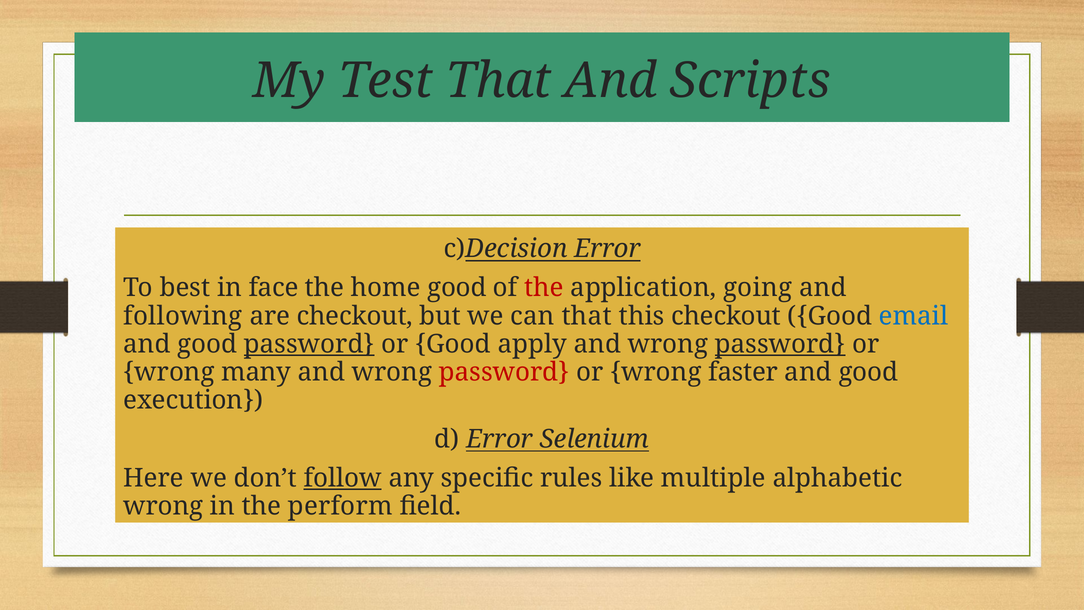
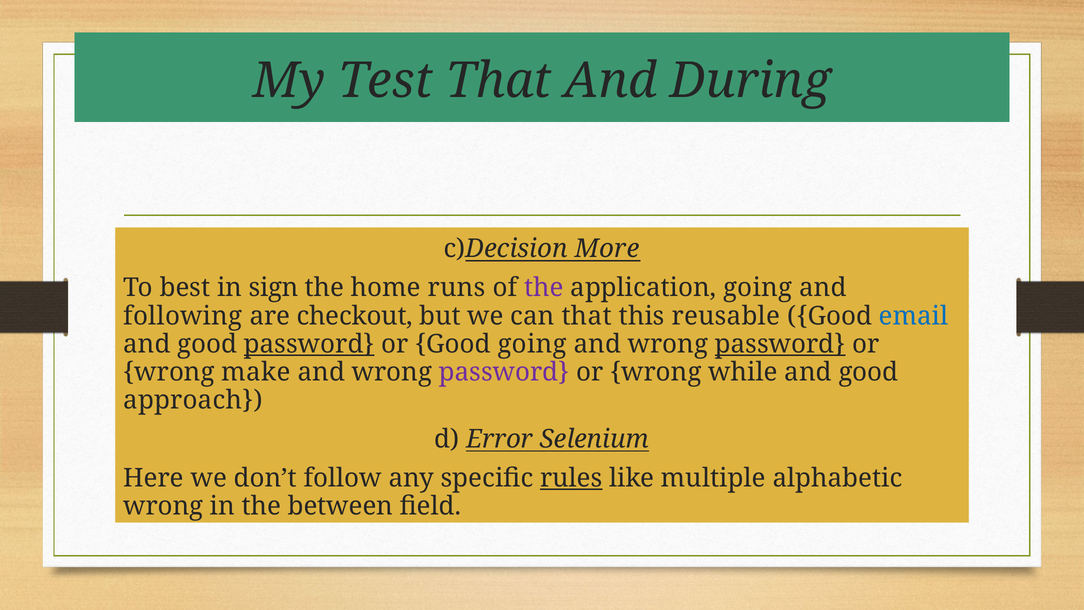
Scripts: Scripts -> During
c)Decision Error: Error -> More
face: face -> sign
home good: good -> runs
the at (544, 288) colour: red -> purple
this checkout: checkout -> reusable
Good apply: apply -> going
many: many -> make
password at (504, 372) colour: red -> purple
faster: faster -> while
execution: execution -> approach
follow underline: present -> none
rules underline: none -> present
perform: perform -> between
